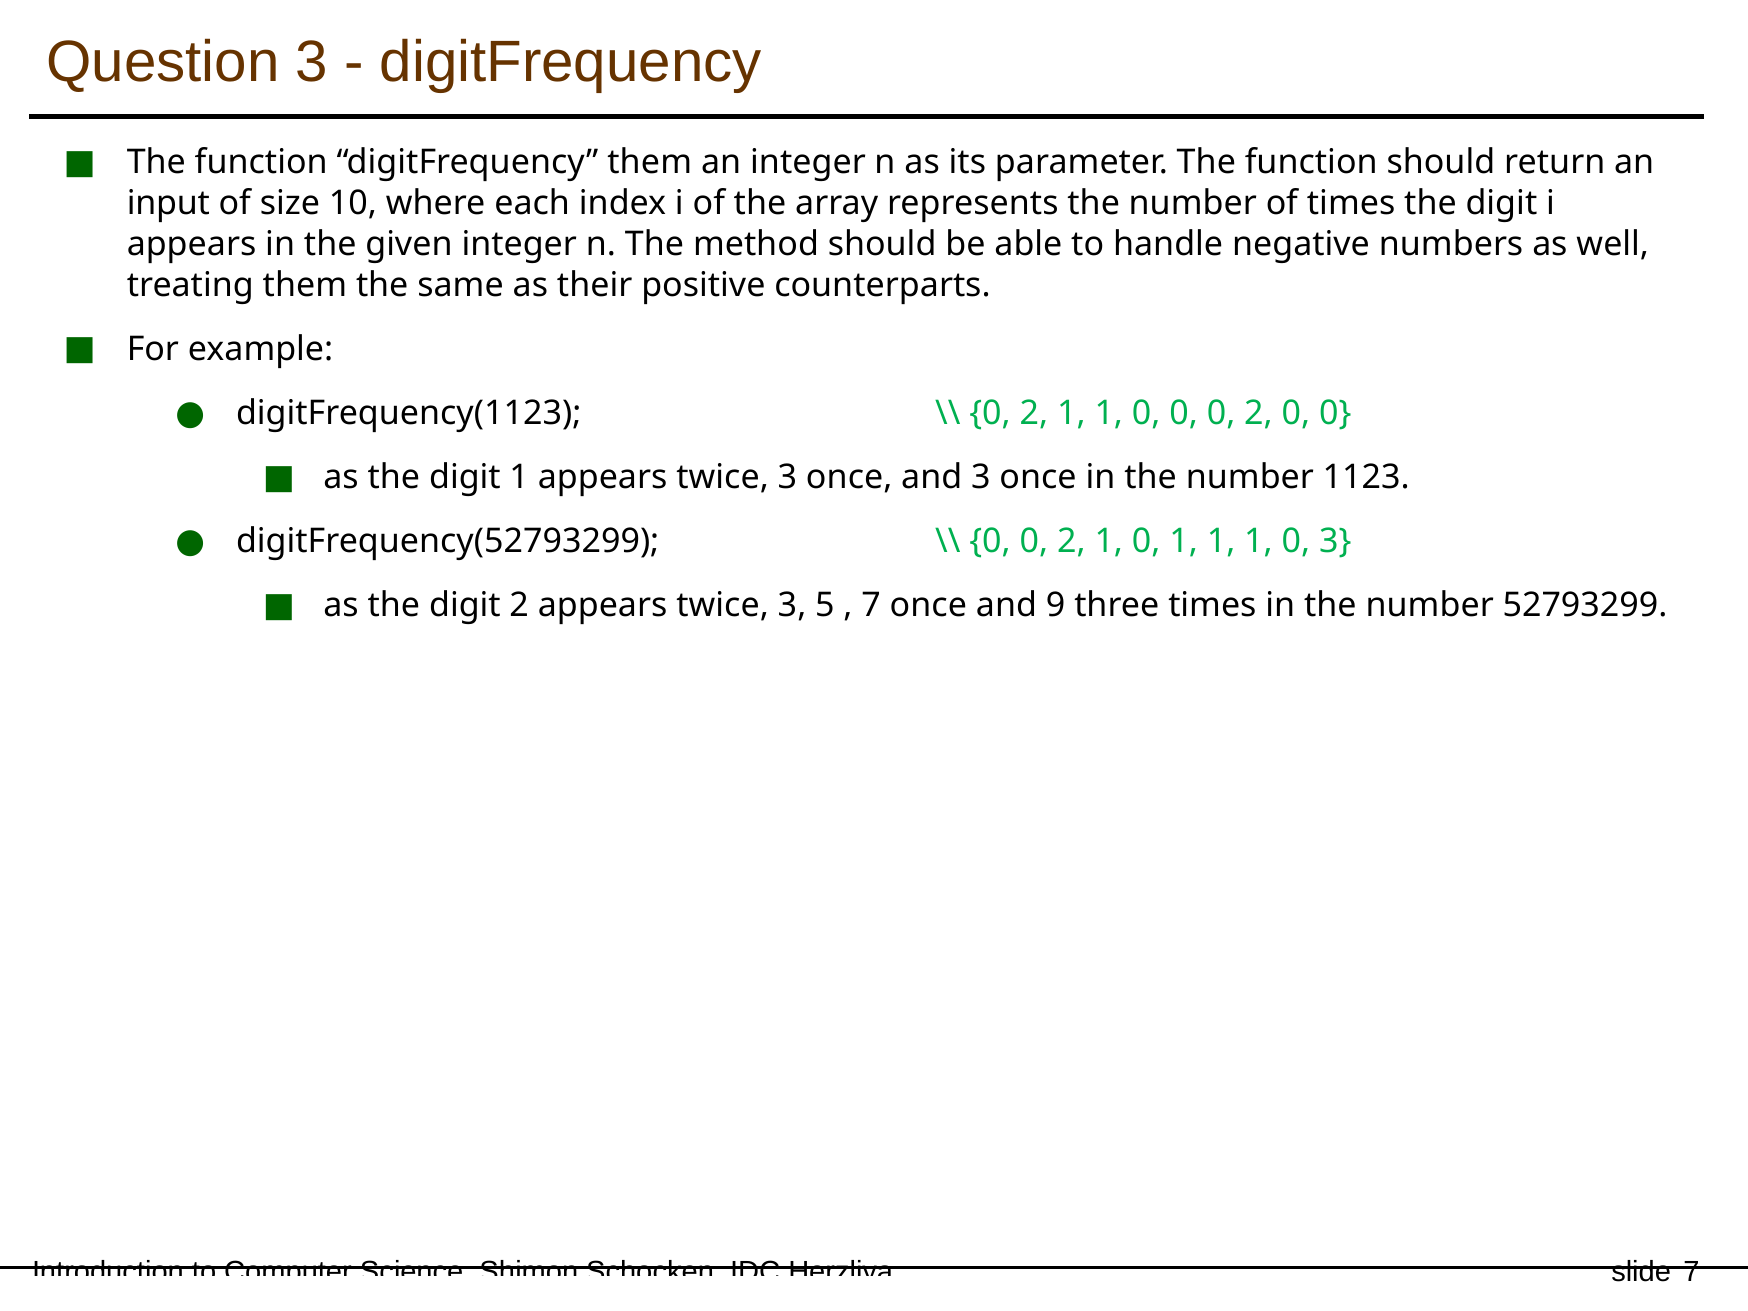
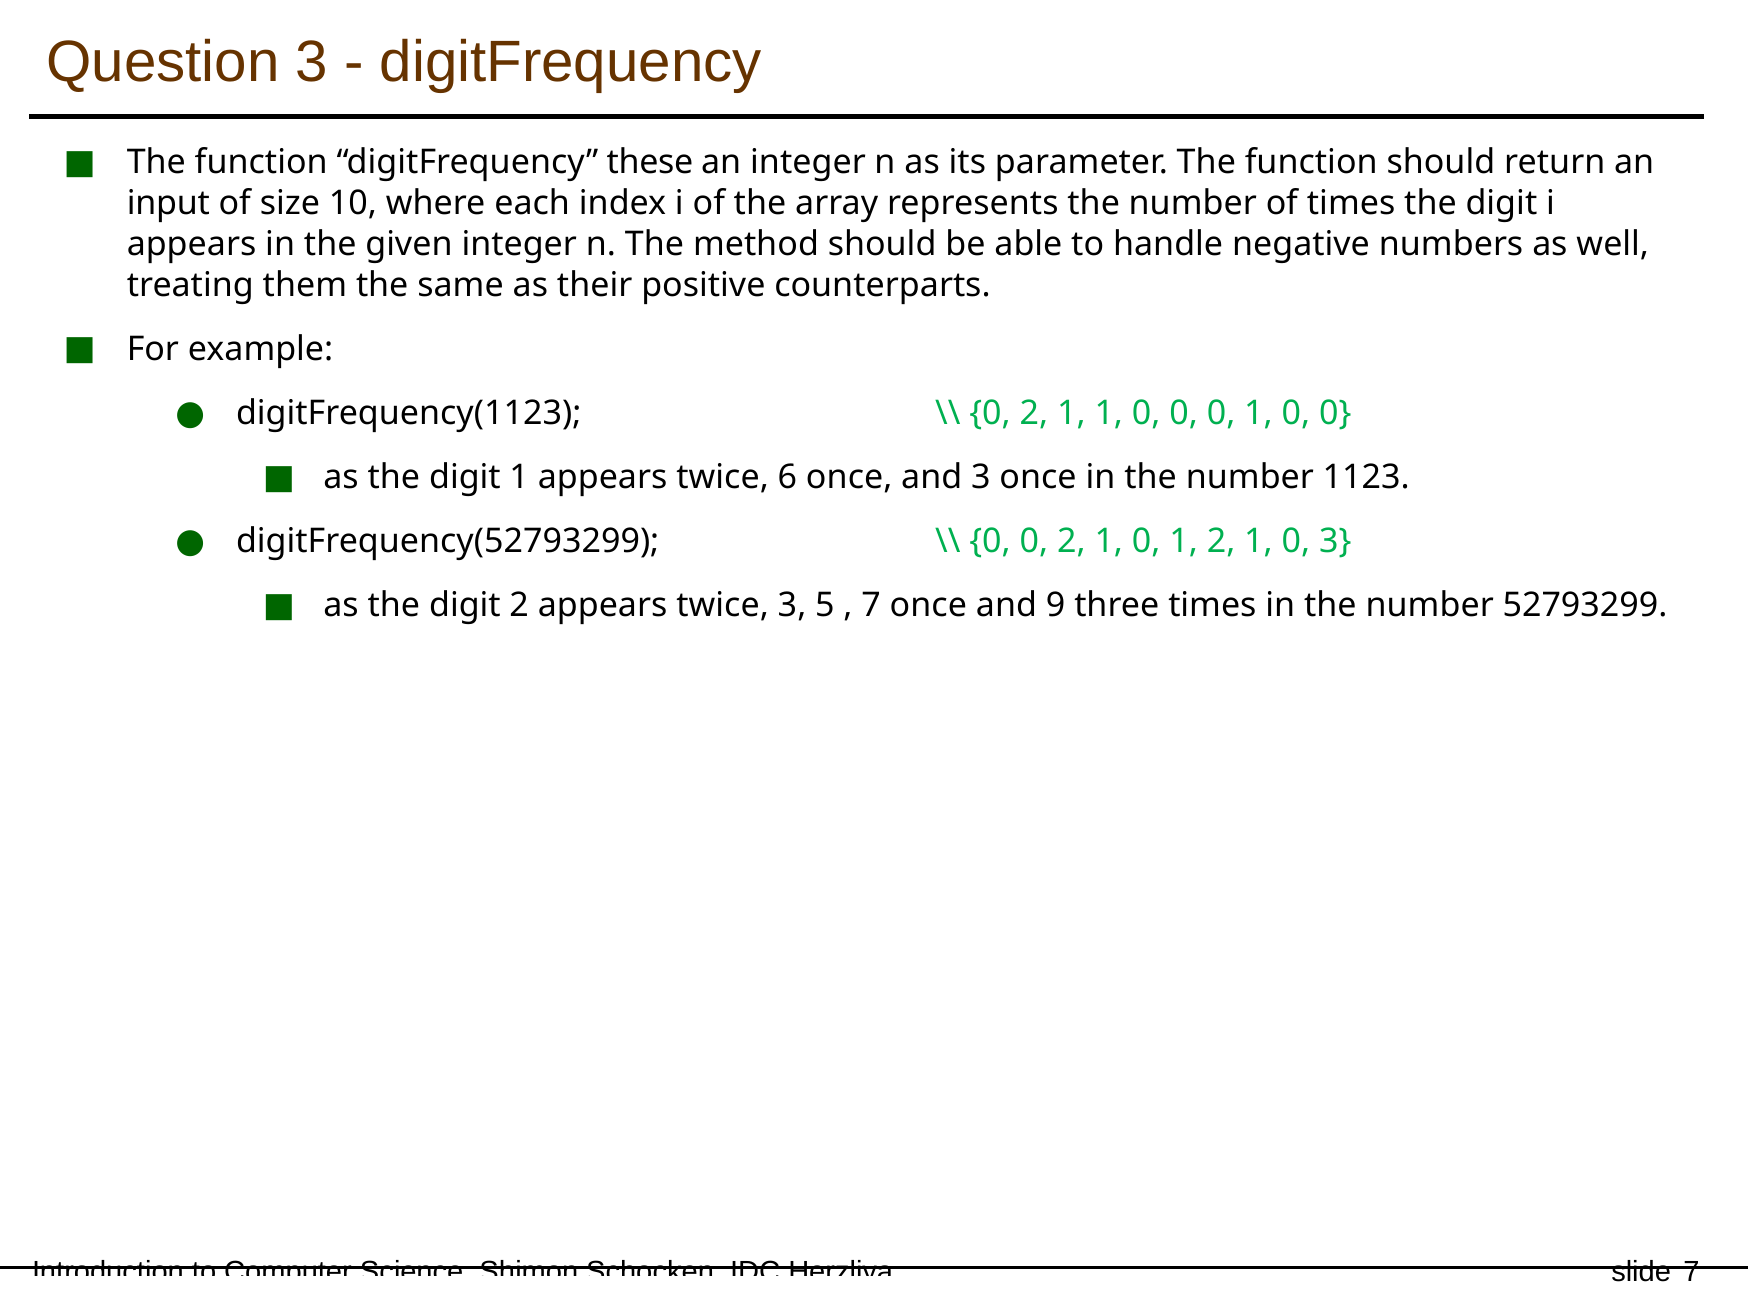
digitFrequency them: them -> these
0 0 0 2: 2 -> 1
1 appears twice 3: 3 -> 6
0 1 1: 1 -> 2
